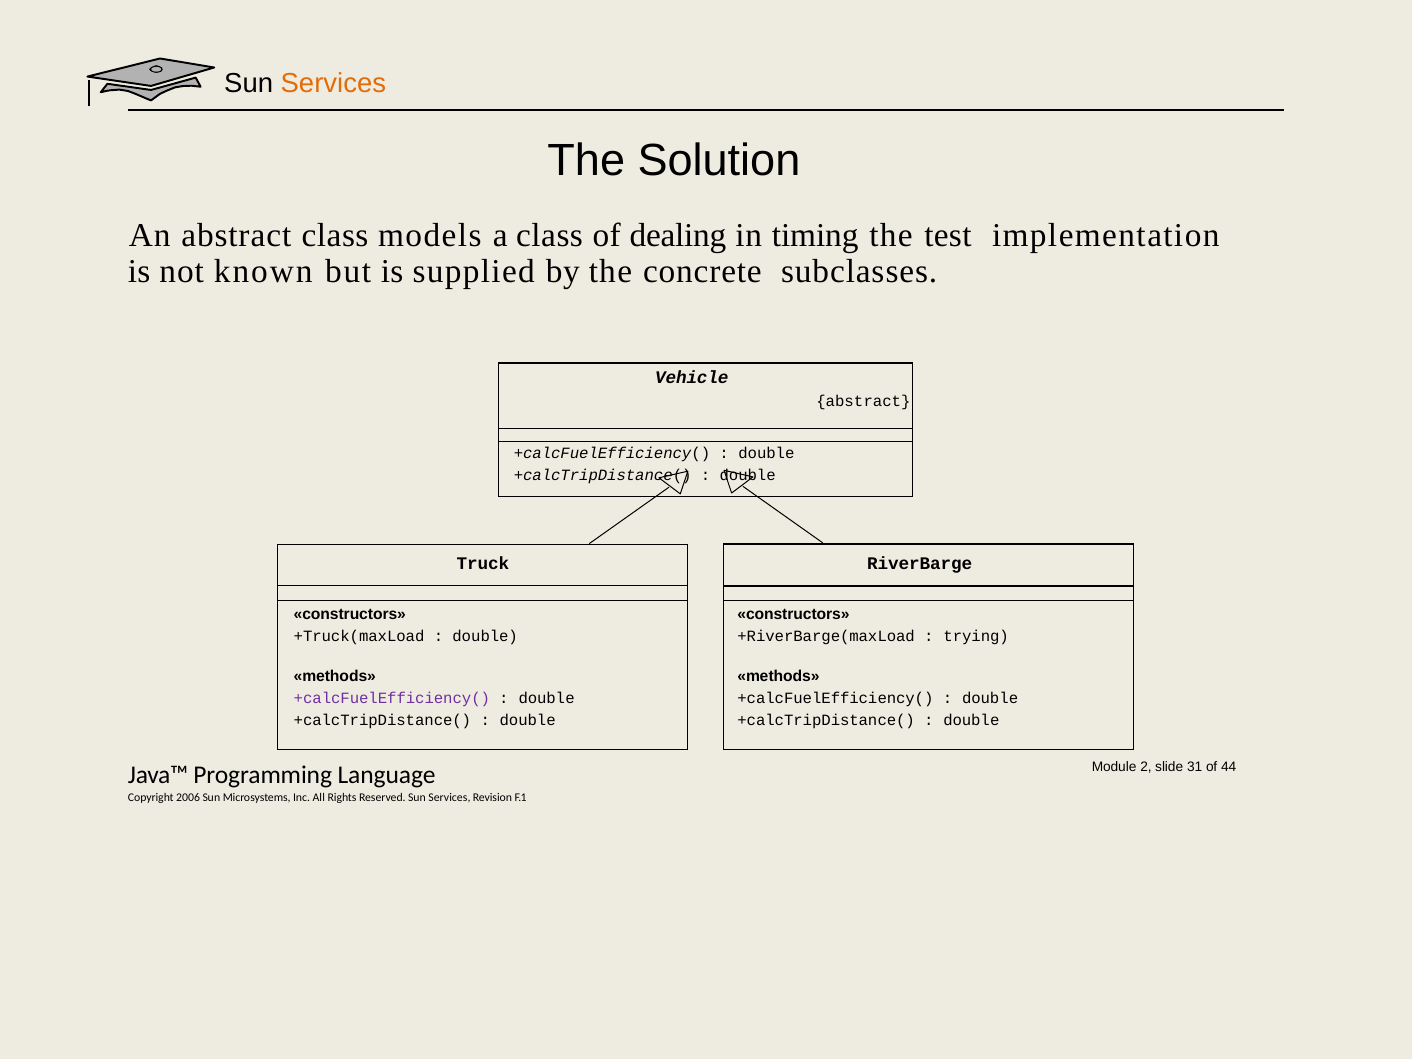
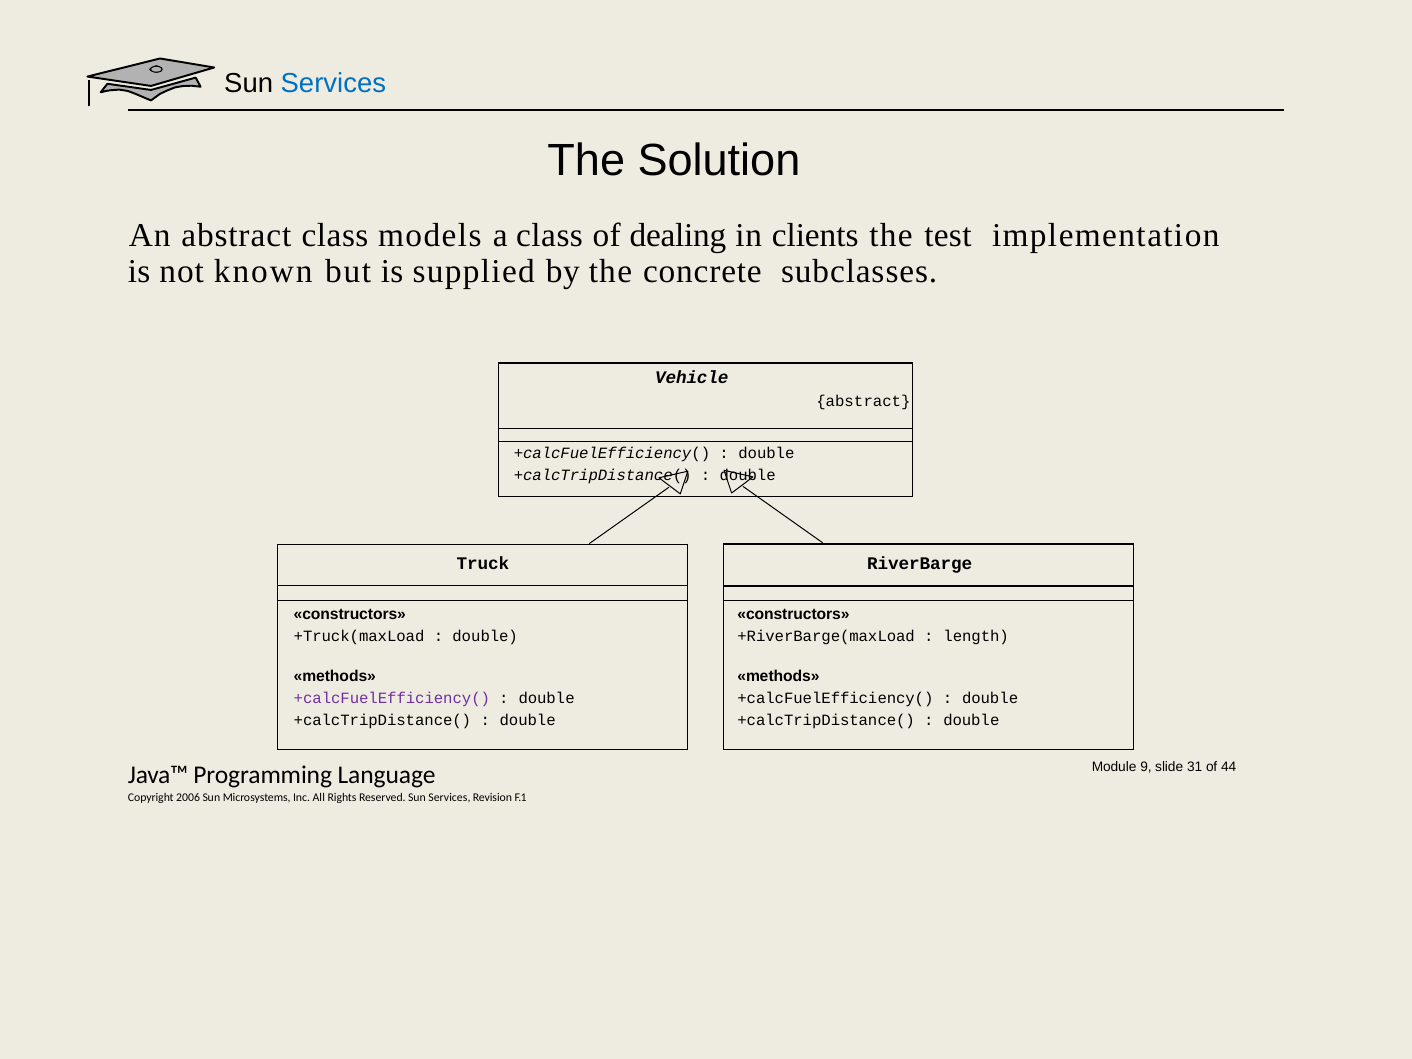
Services at (333, 83) colour: orange -> blue
timing: timing -> clients
trying: trying -> length
2: 2 -> 9
